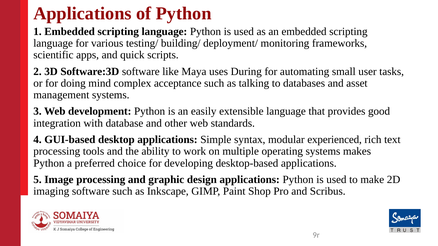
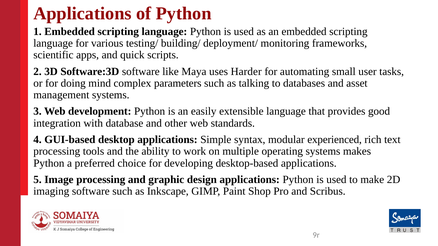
During: During -> Harder
acceptance: acceptance -> parameters
